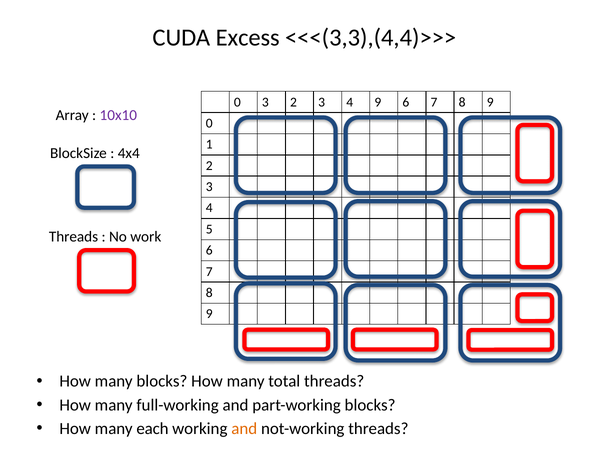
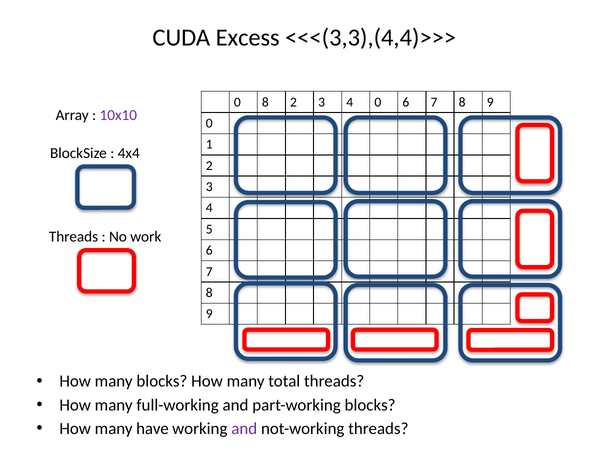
0 3: 3 -> 8
4 9: 9 -> 0
each: each -> have
and at (244, 429) colour: orange -> purple
